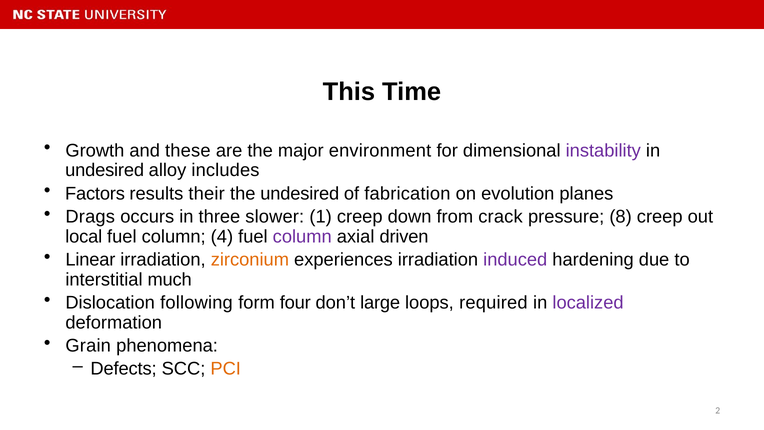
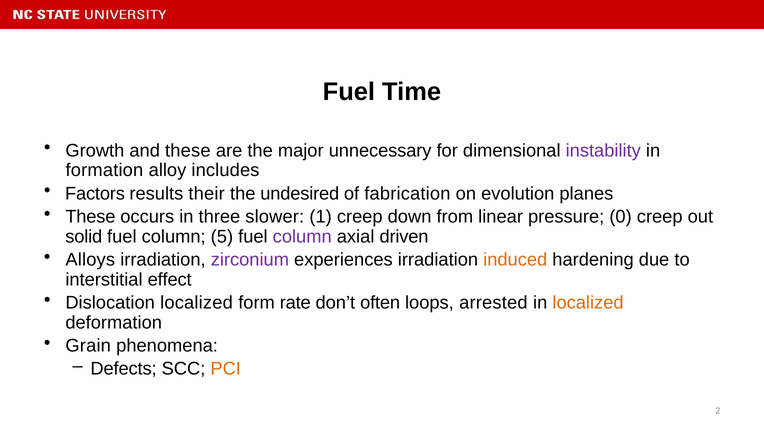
This at (349, 92): This -> Fuel
environment: environment -> unnecessary
undesired at (105, 170): undesired -> formation
Drags at (90, 217): Drags -> These
crack: crack -> linear
8: 8 -> 0
local: local -> solid
4: 4 -> 5
Linear: Linear -> Alloys
zirconium colour: orange -> purple
induced colour: purple -> orange
much: much -> effect
Dislocation following: following -> localized
four: four -> rate
large: large -> often
required: required -> arrested
localized at (588, 303) colour: purple -> orange
